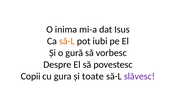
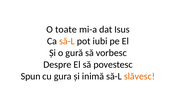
inima: inima -> toate
Copii: Copii -> Spun
toate: toate -> inimă
slăvesc colour: purple -> orange
